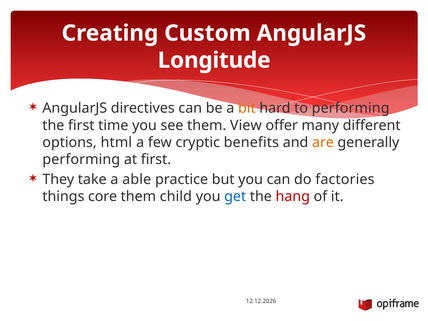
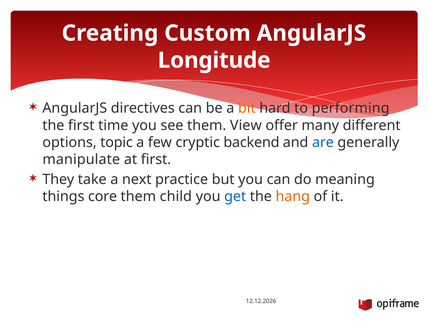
html: html -> topic
benefits: benefits -> backend
are colour: orange -> blue
performing at (81, 160): performing -> manipulate
able: able -> next
factories: factories -> meaning
hang colour: red -> orange
